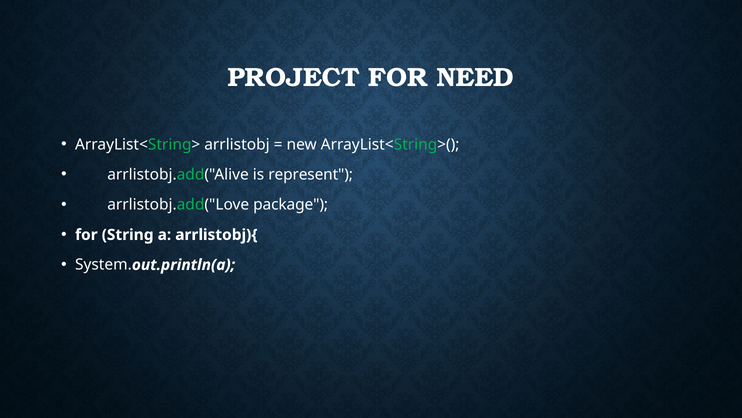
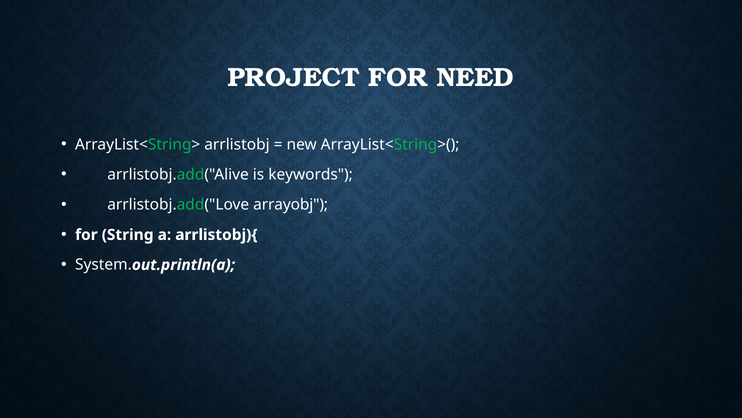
represent: represent -> keywords
package: package -> arrayobj
